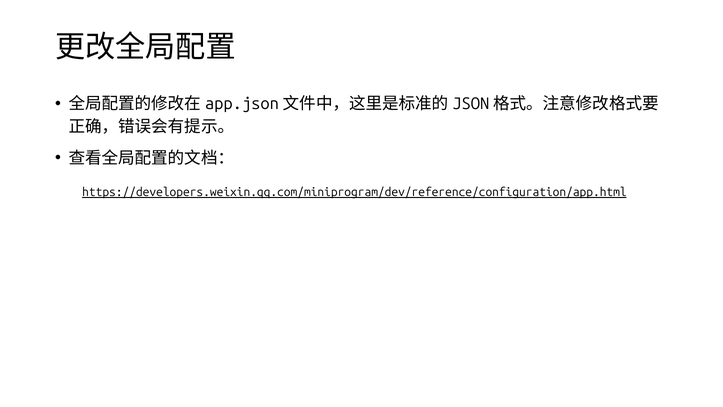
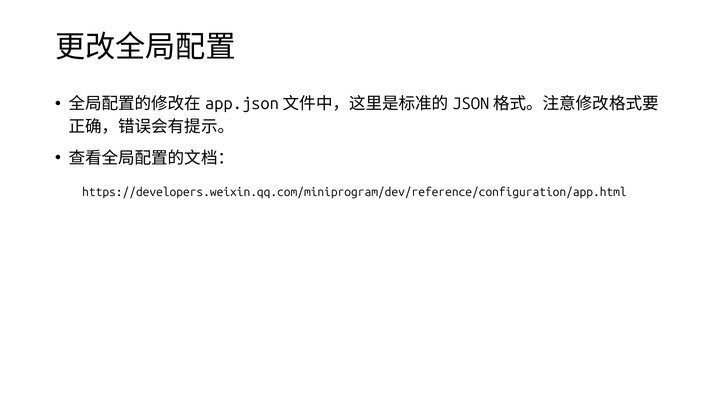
https://developers.weixin.qq.com/miniprogram/dev/reference/configuration/app.html underline: present -> none
